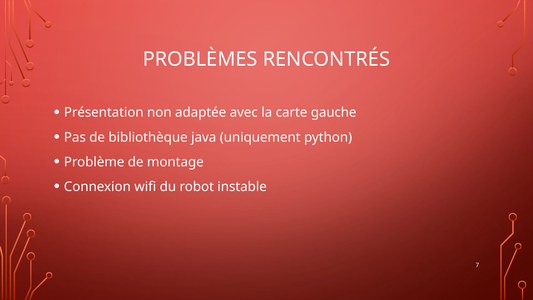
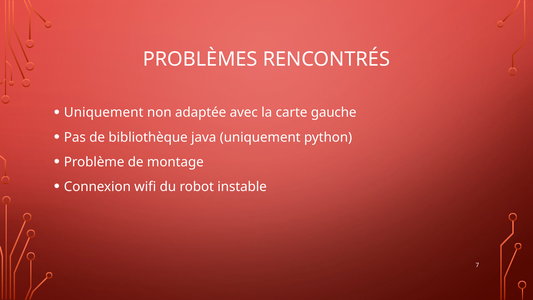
Présentation at (104, 112): Présentation -> Uniquement
